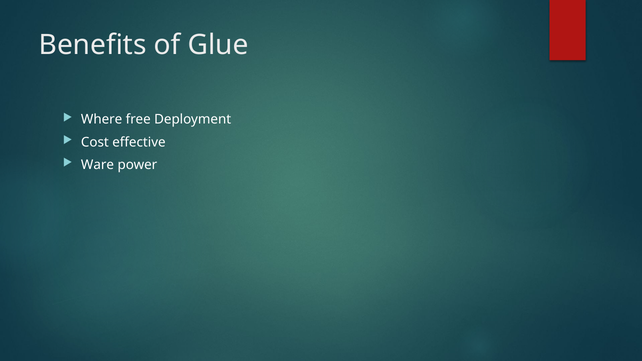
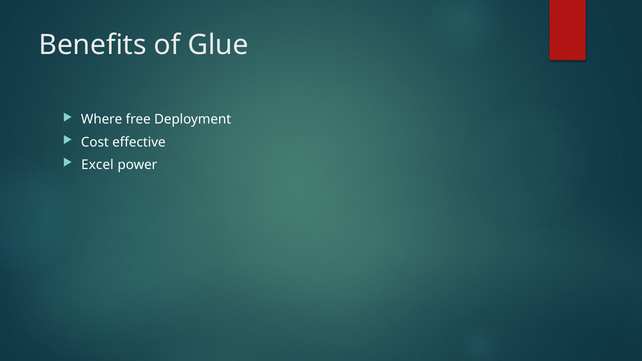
Ware: Ware -> Excel
